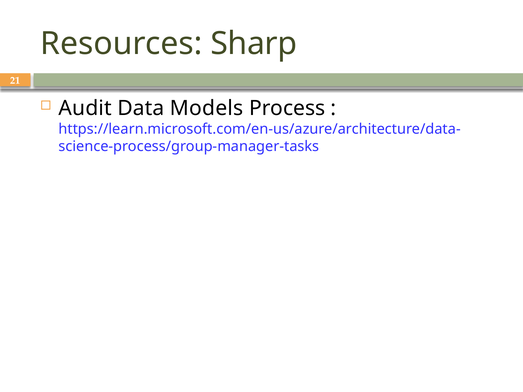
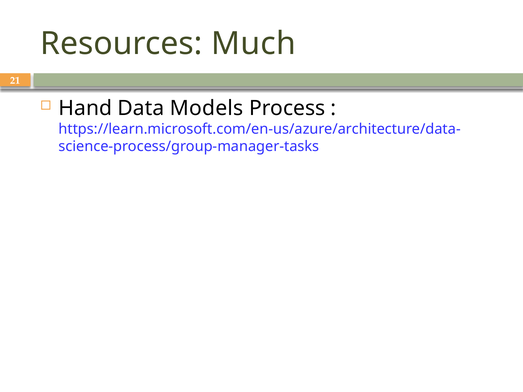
Sharp: Sharp -> Much
Audit: Audit -> Hand
